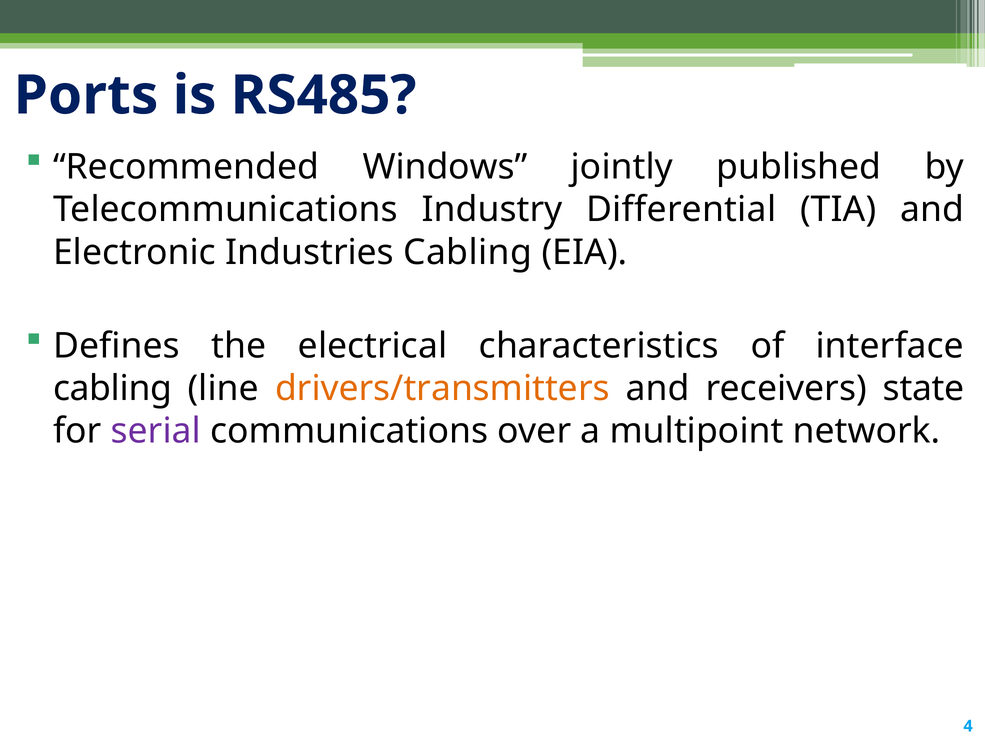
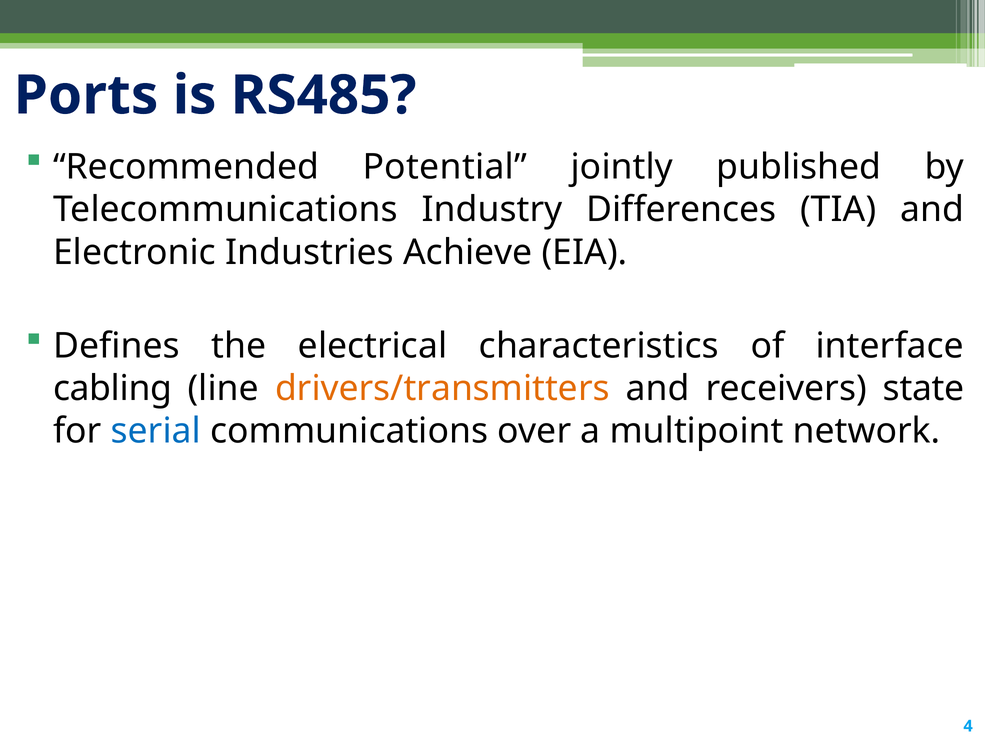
Windows: Windows -> Potential
Differential: Differential -> Differences
Industries Cabling: Cabling -> Achieve
serial colour: purple -> blue
